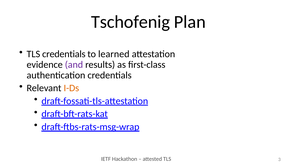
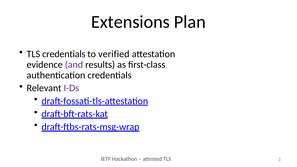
Tschofenig: Tschofenig -> Extensions
learned: learned -> verified
I-Ds colour: orange -> purple
